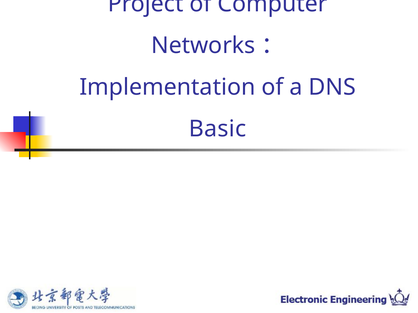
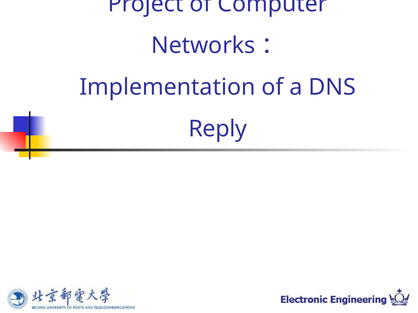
Basic: Basic -> Reply
